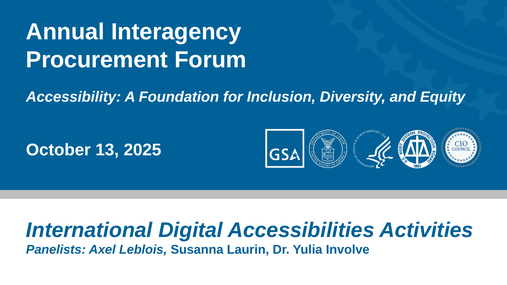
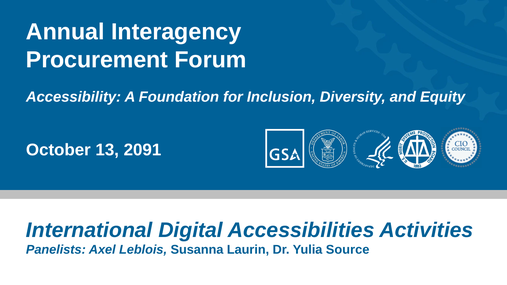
2025: 2025 -> 2091
Involve: Involve -> Source
